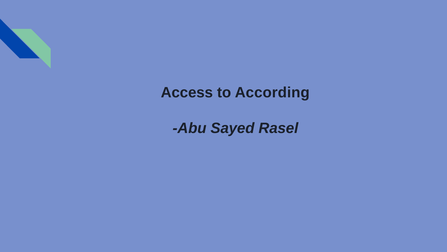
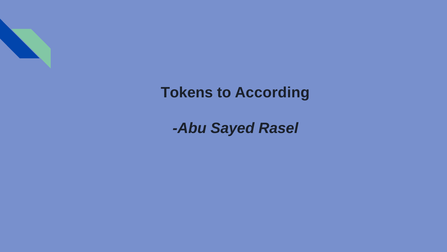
Access: Access -> Tokens
